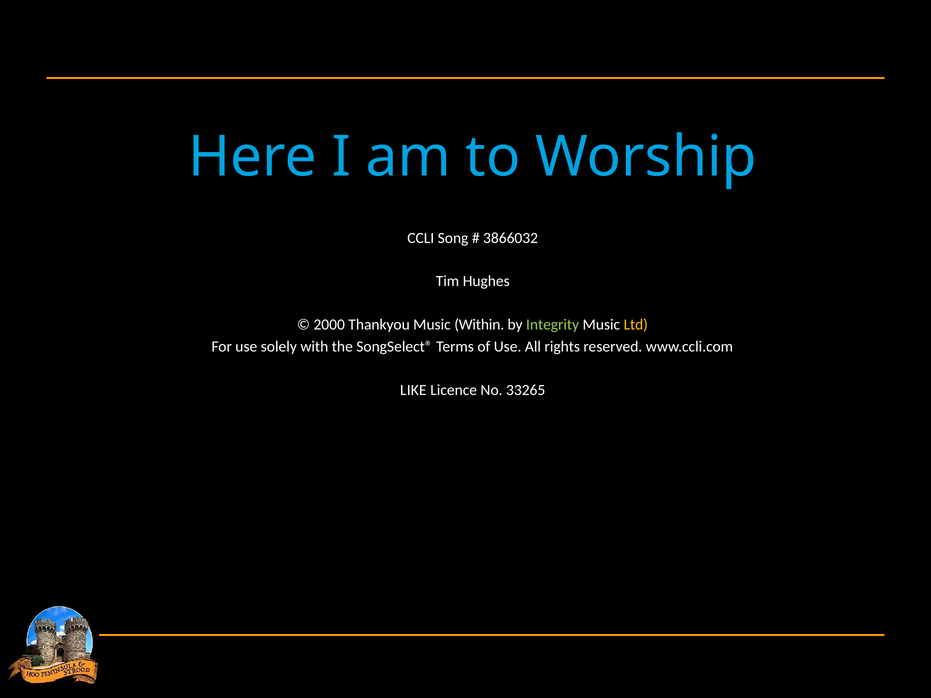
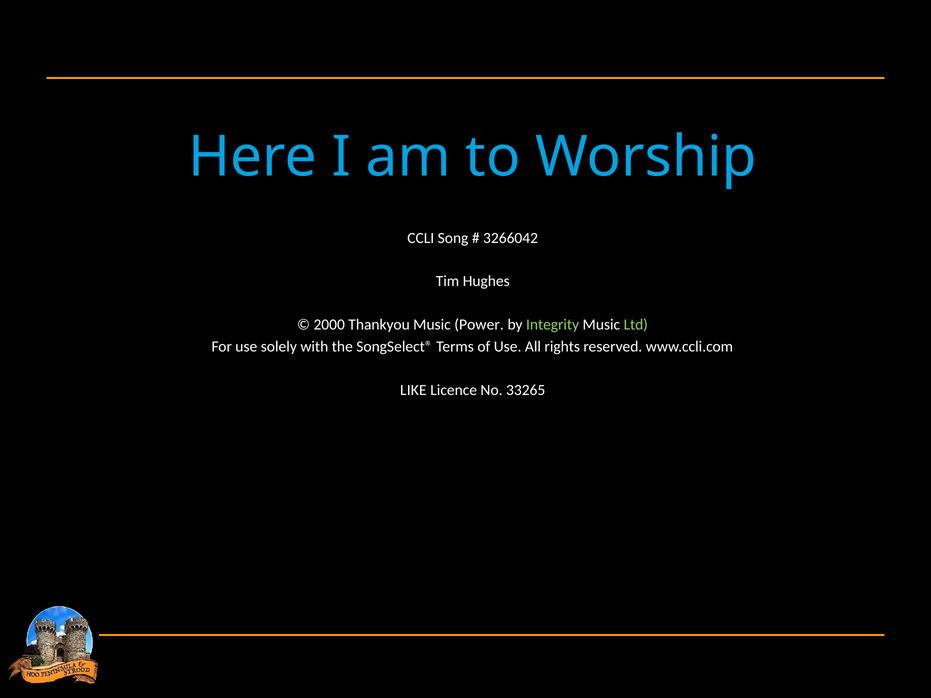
3866032: 3866032 -> 3266042
Within: Within -> Power
Ltd colour: yellow -> light green
